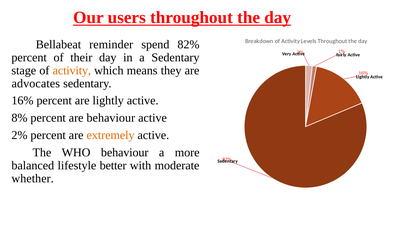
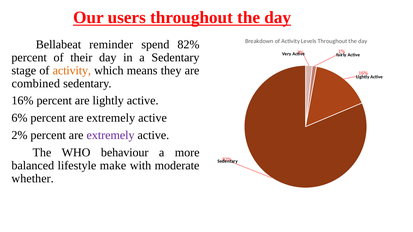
advocates: advocates -> combined
8%: 8% -> 6%
behaviour at (111, 118): behaviour -> extremely
extremely at (111, 135) colour: orange -> purple
better: better -> make
